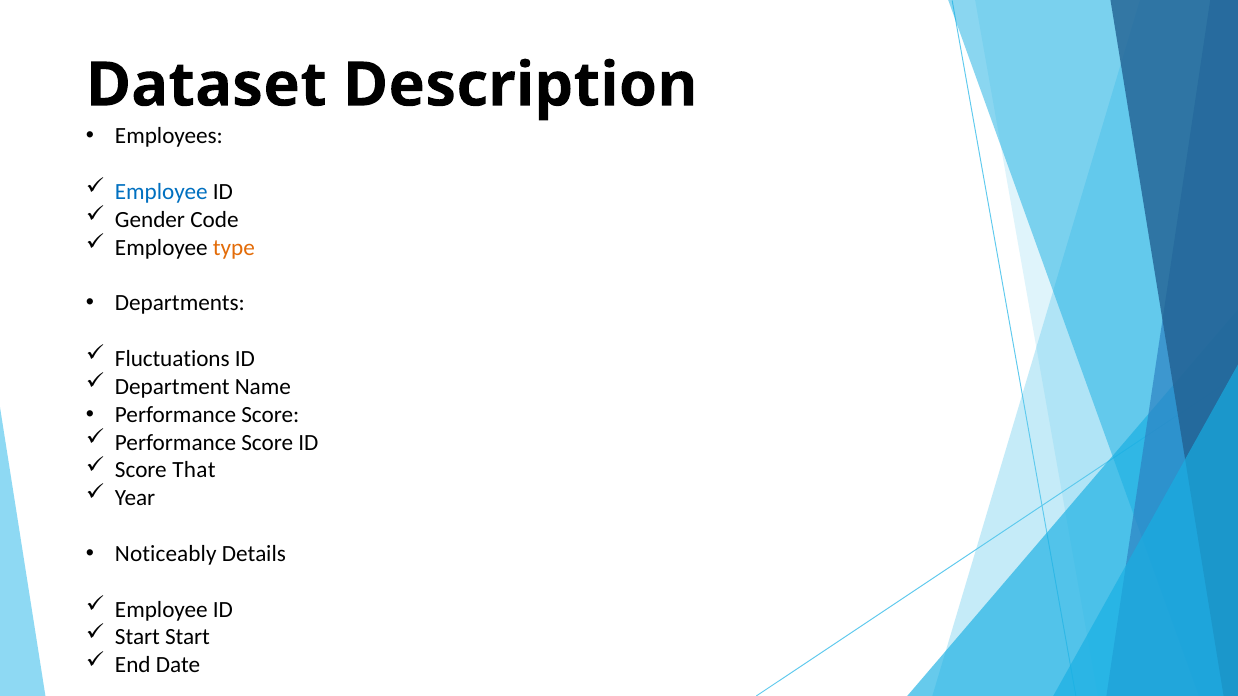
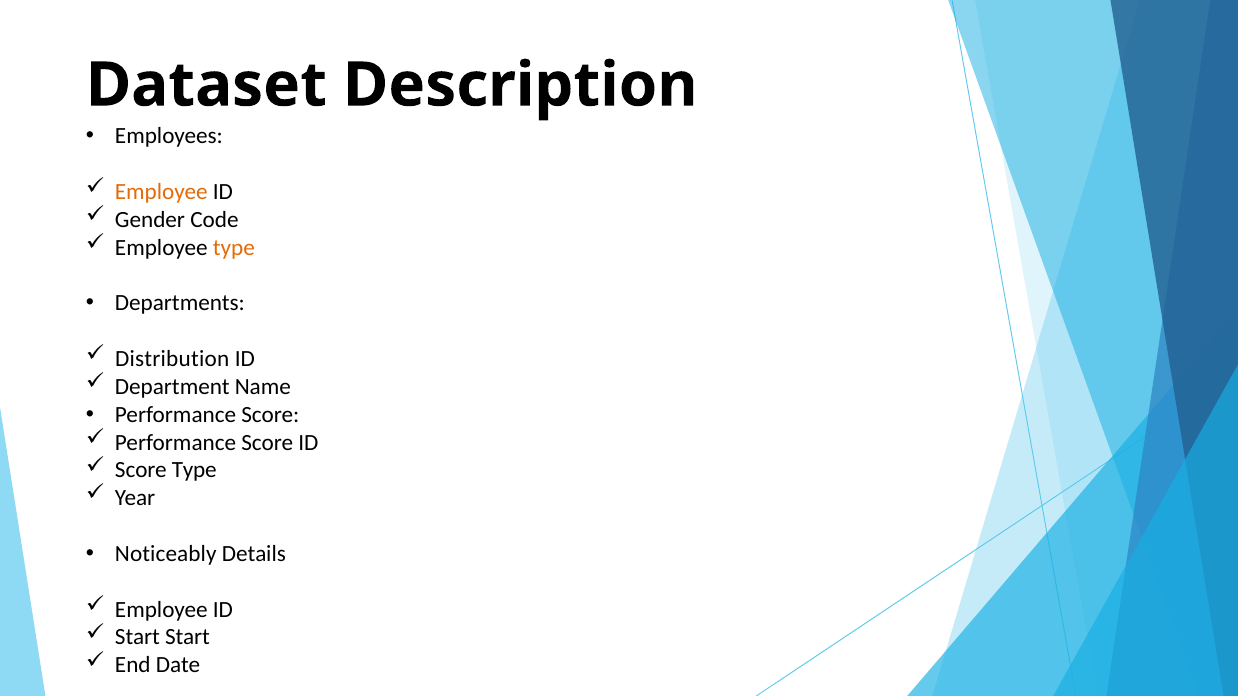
Employee at (161, 192) colour: blue -> orange
Fluctuations: Fluctuations -> Distribution
Score That: That -> Type
